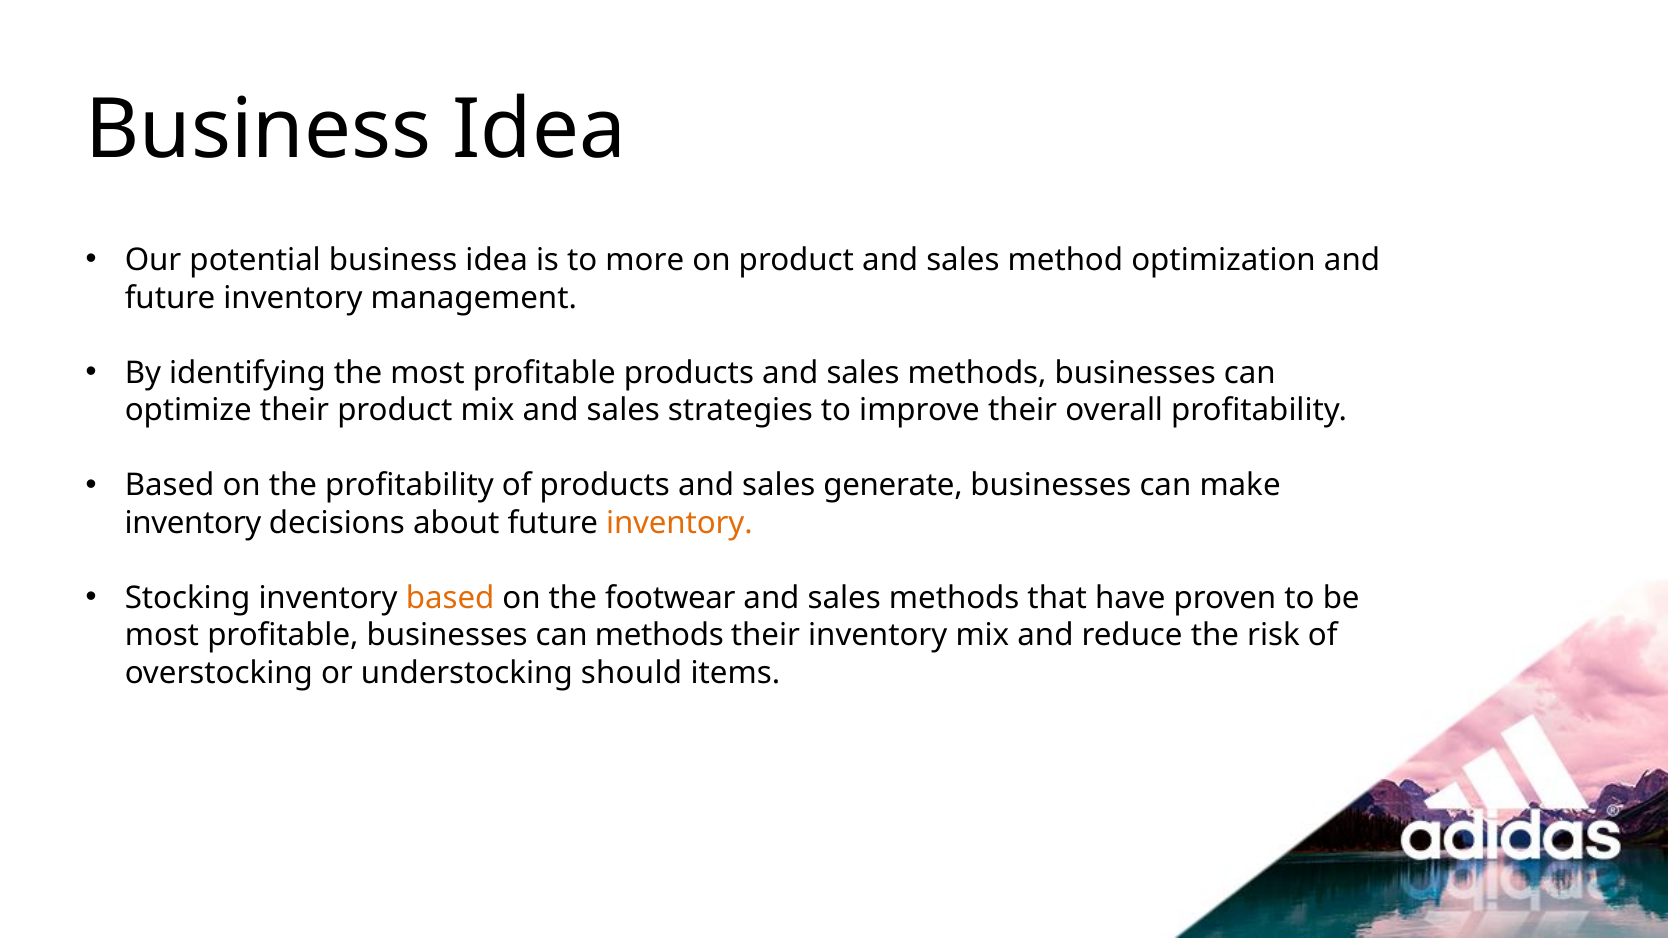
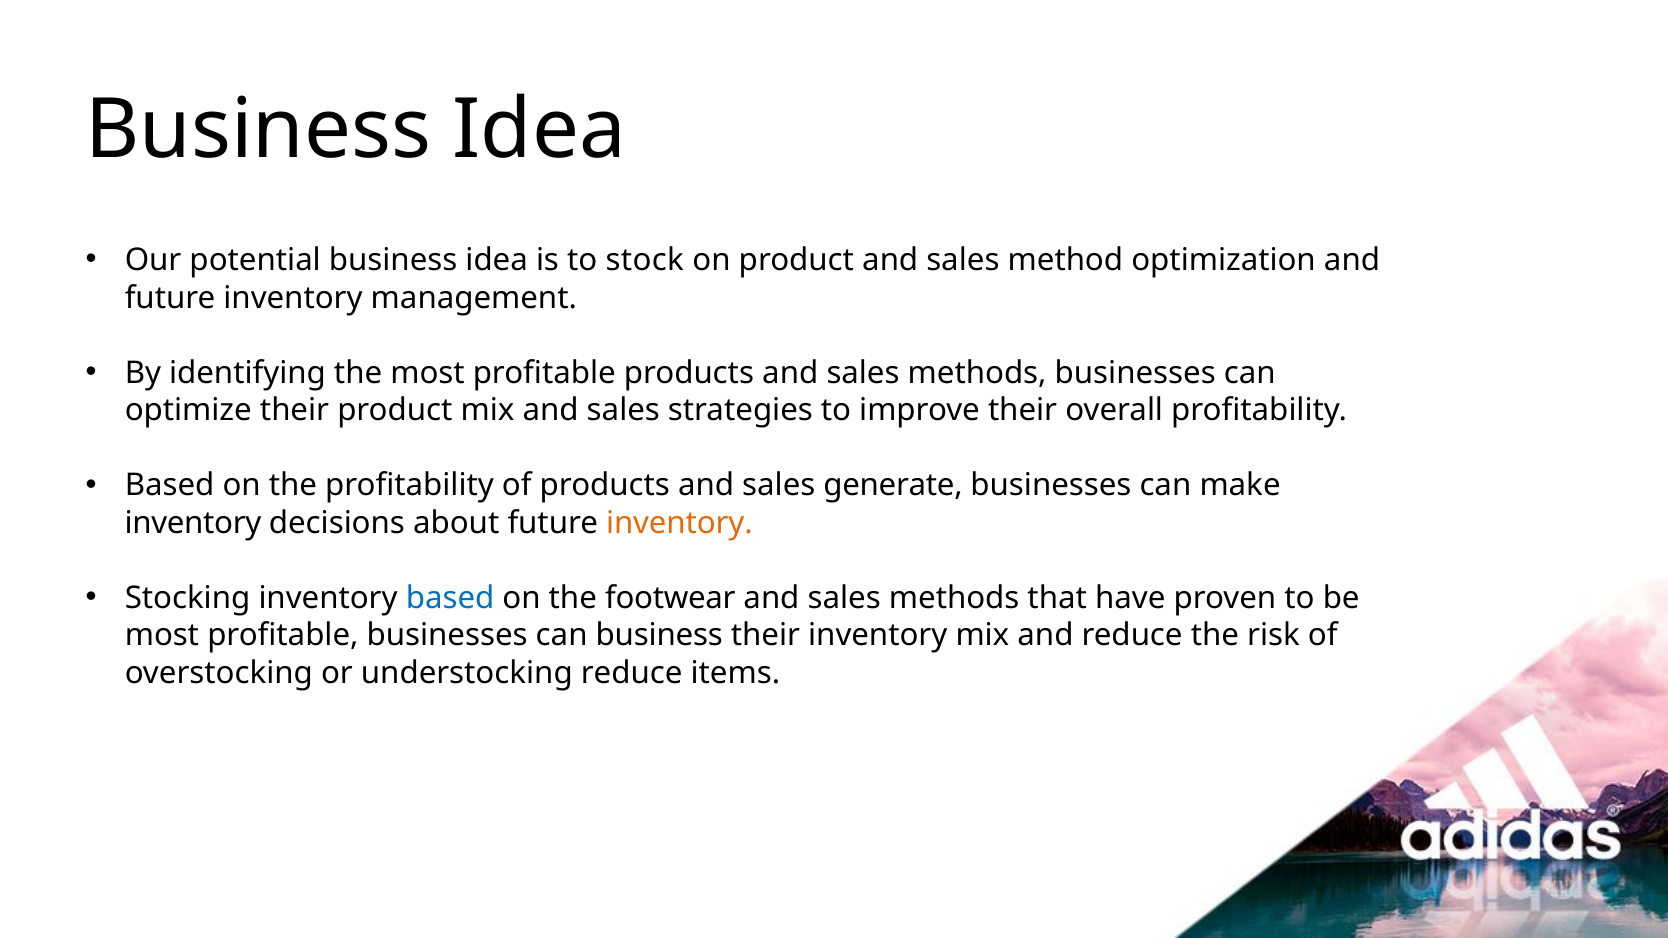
more: more -> stock
based at (450, 598) colour: orange -> blue
can methods: methods -> business
understocking should: should -> reduce
